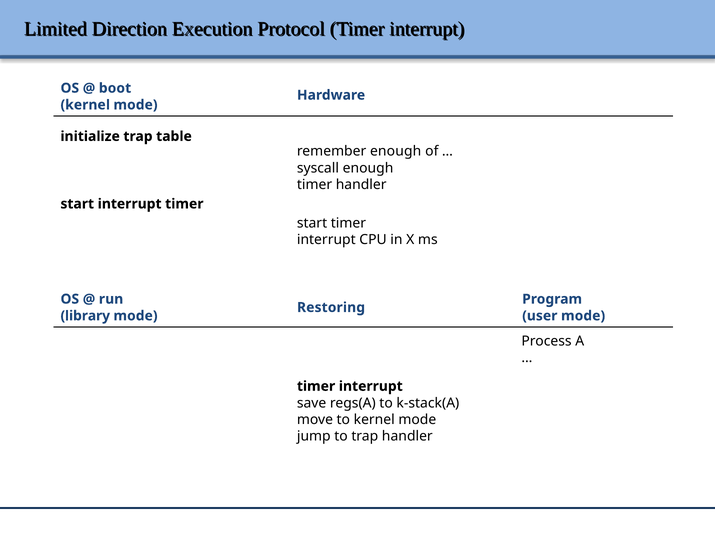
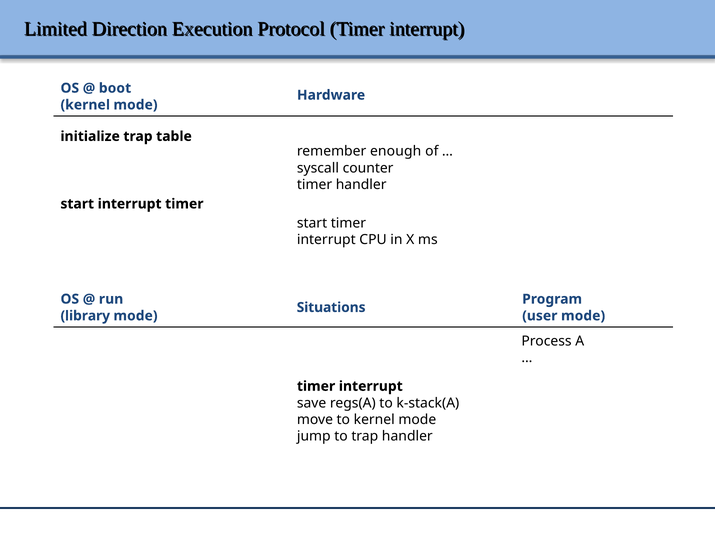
syscall enough: enough -> counter
Restoring: Restoring -> Situations
